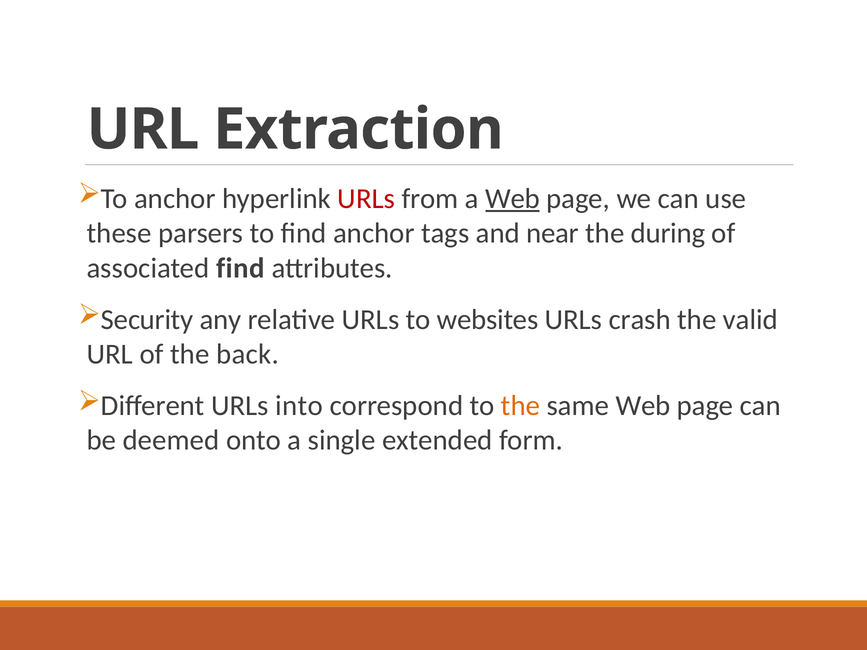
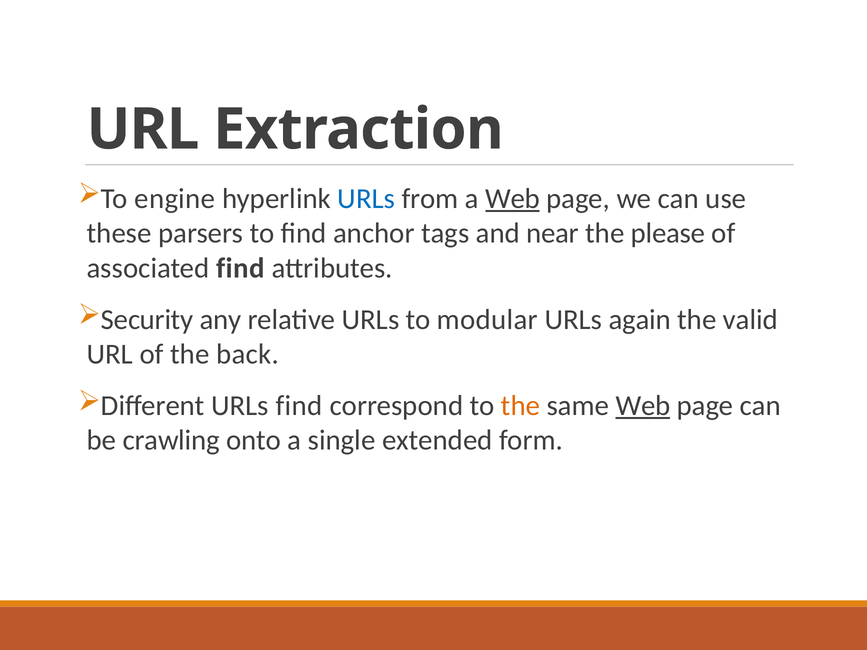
To anchor: anchor -> engine
URLs at (366, 199) colour: red -> blue
during: during -> please
websites: websites -> modular
crash: crash -> again
URLs into: into -> find
Web at (643, 406) underline: none -> present
deemed: deemed -> crawling
